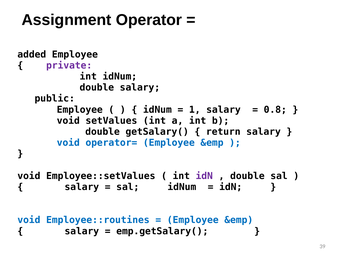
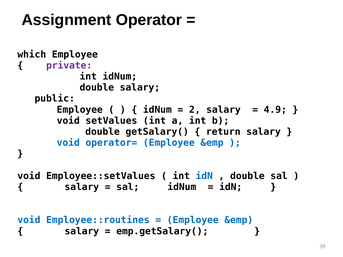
added: added -> which
1: 1 -> 2
0.8: 0.8 -> 4.9
idN at (204, 176) colour: purple -> blue
